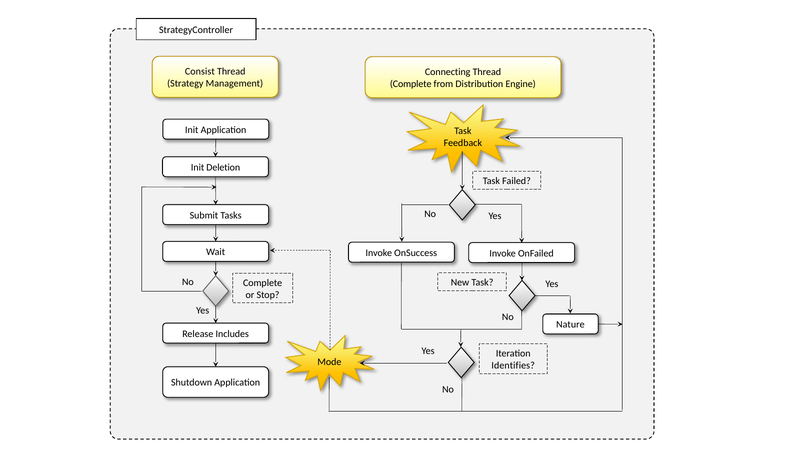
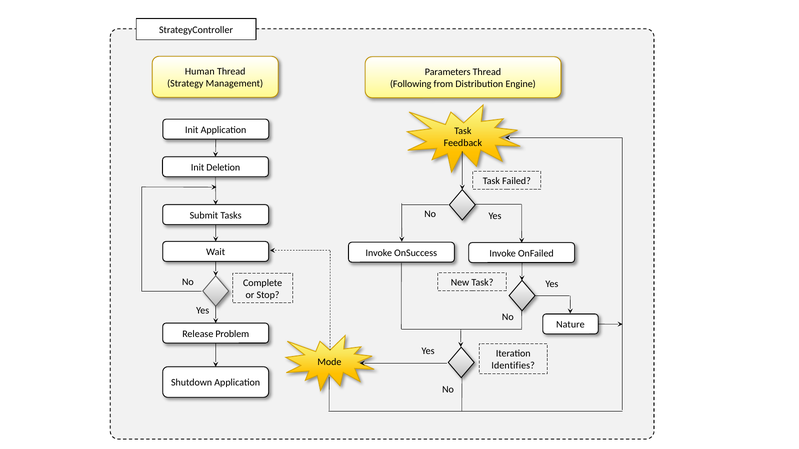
Consist: Consist -> Human
Connecting: Connecting -> Parameters
Complete at (411, 84): Complete -> Following
Includes: Includes -> Problem
